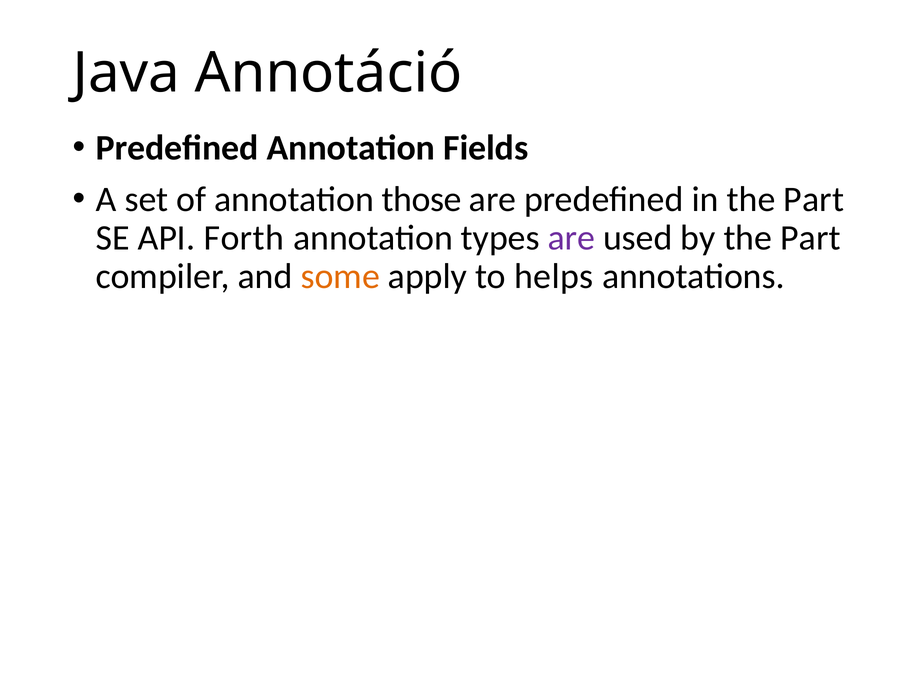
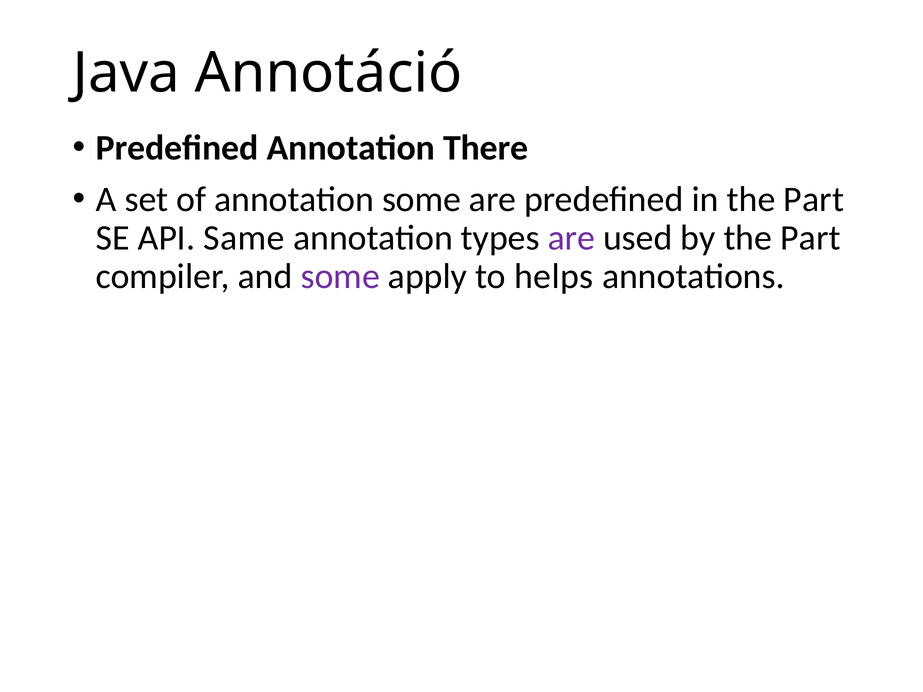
Fields: Fields -> There
annotation those: those -> some
Forth: Forth -> Same
some at (340, 277) colour: orange -> purple
